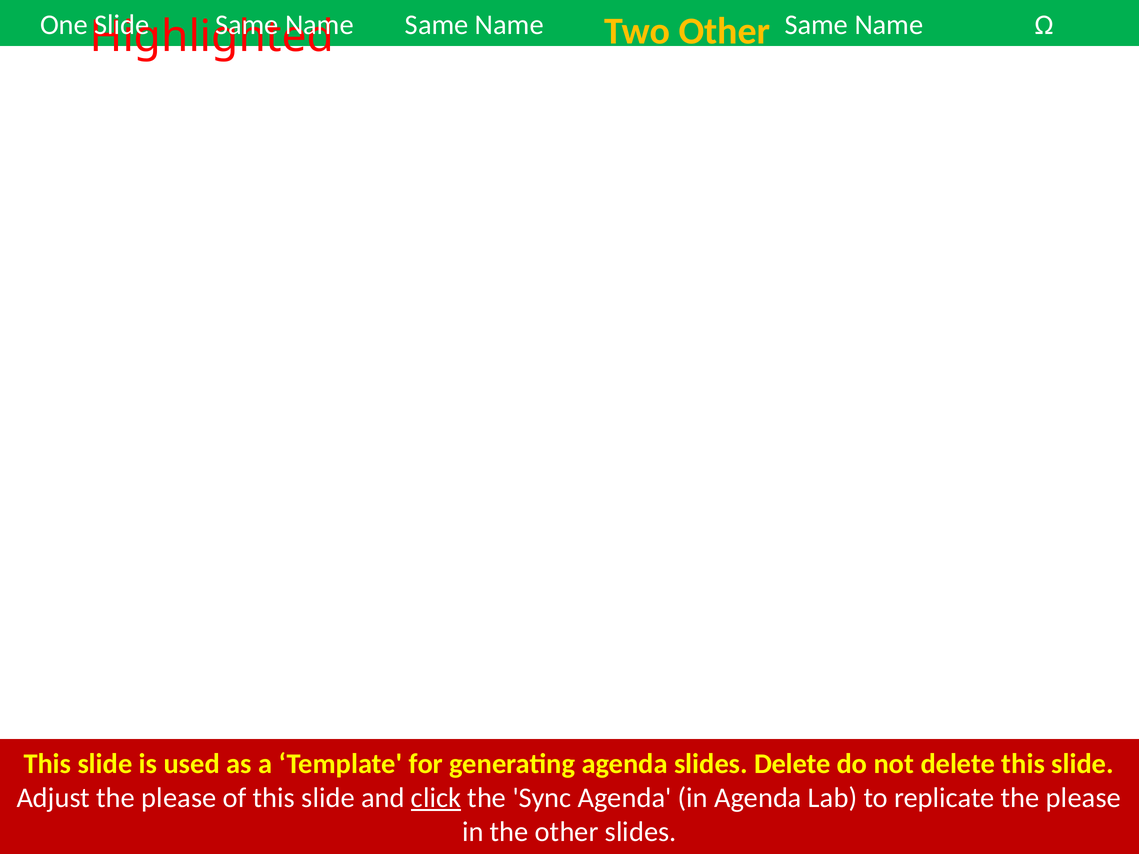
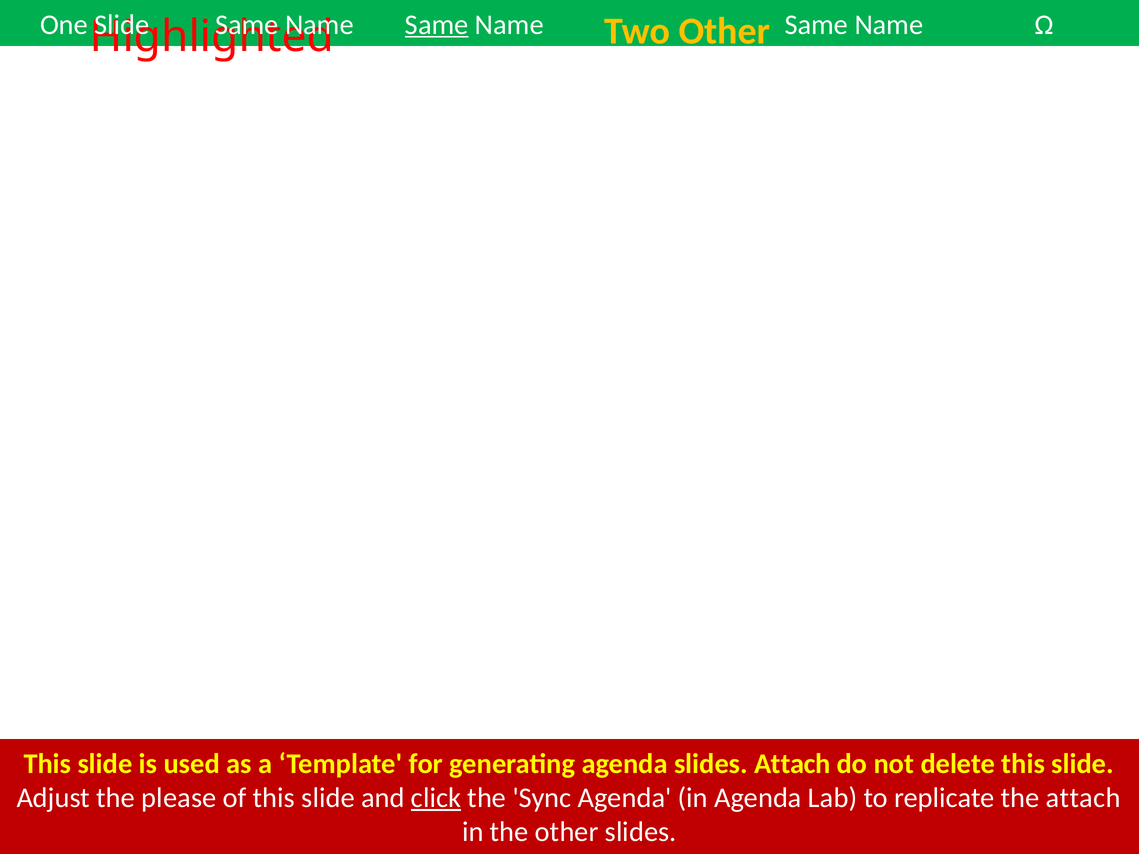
Same at (437, 25) underline: none -> present
slides Delete: Delete -> Attach
replicate the please: please -> attach
